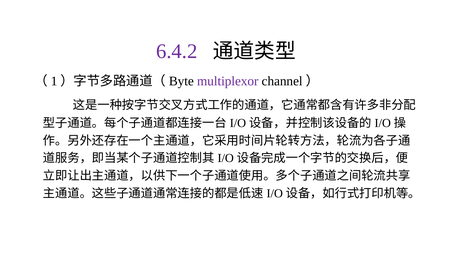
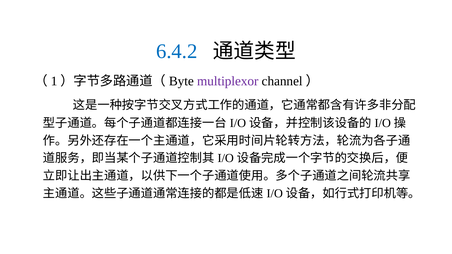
6.4.2 colour: purple -> blue
